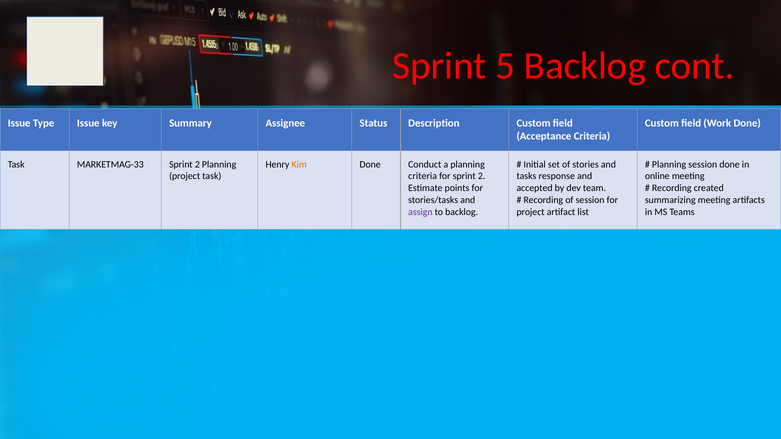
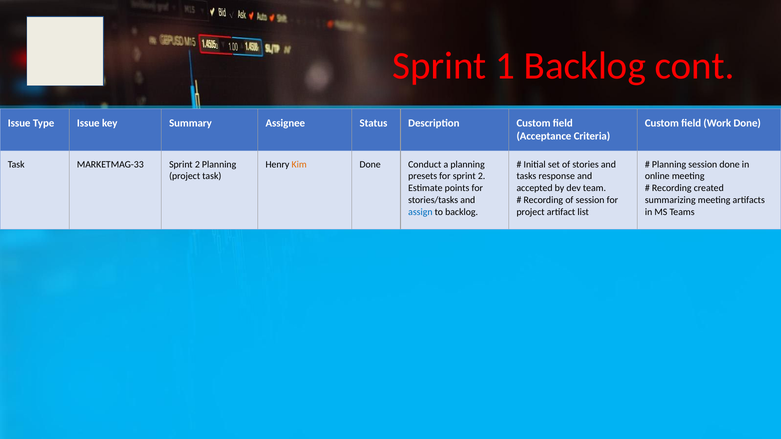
5: 5 -> 1
criteria at (423, 176): criteria -> presets
assign colour: purple -> blue
